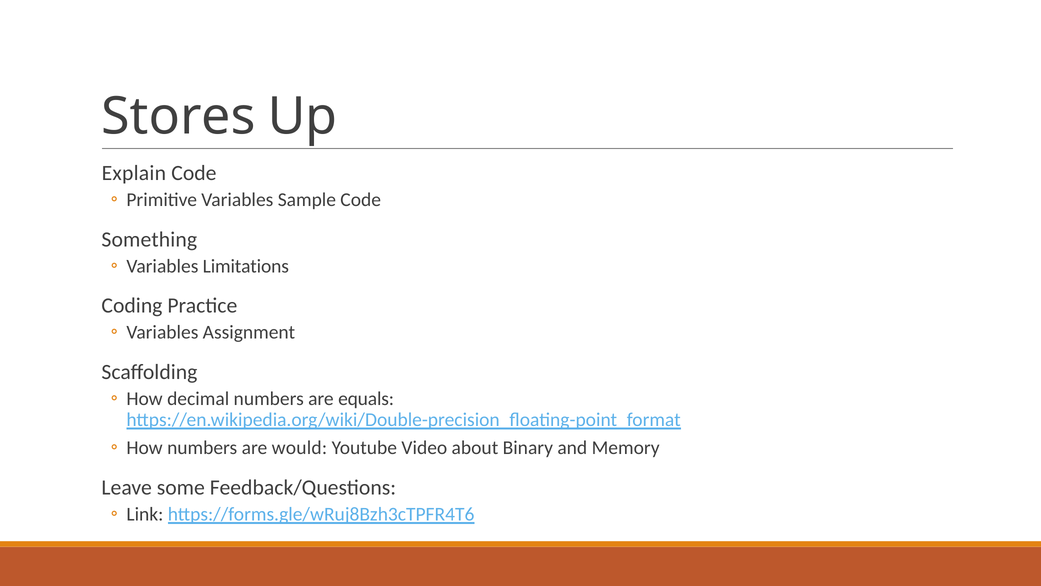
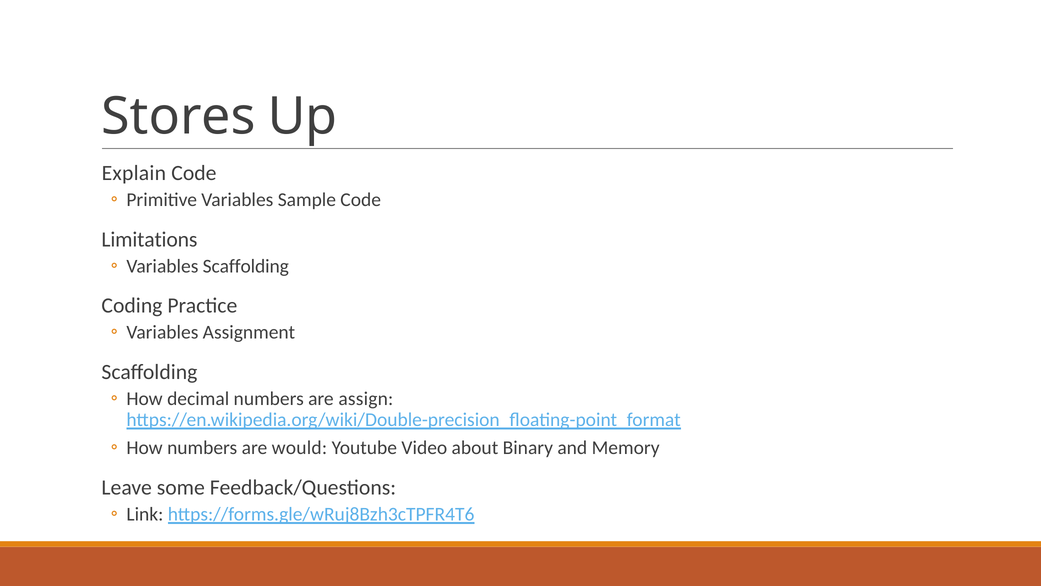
Something: Something -> Limitations
Variables Limitations: Limitations -> Scaffolding
equals: equals -> assign
